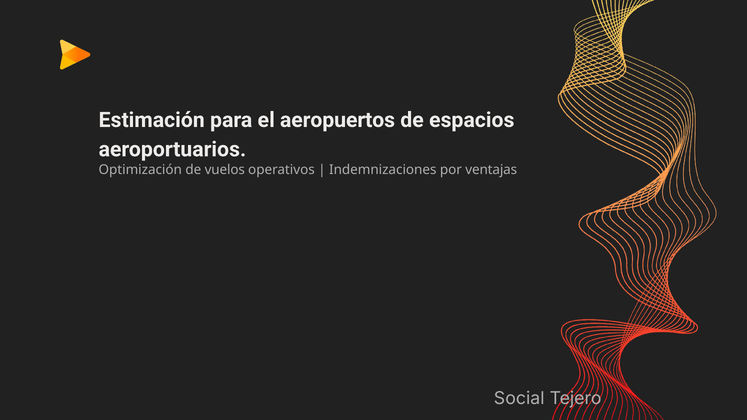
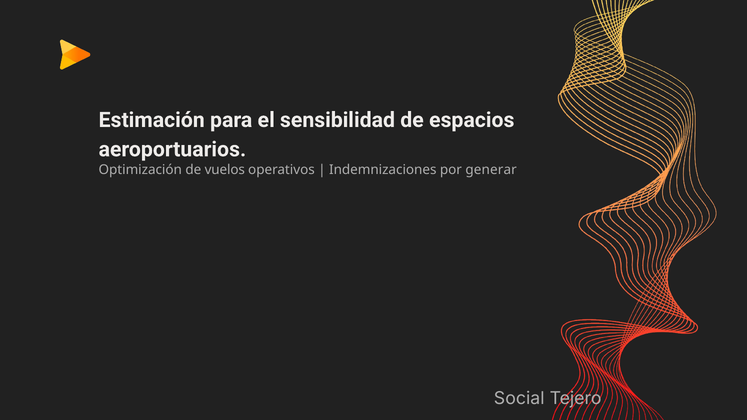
aeropuertos: aeropuertos -> sensibilidad
ventajas: ventajas -> generar
